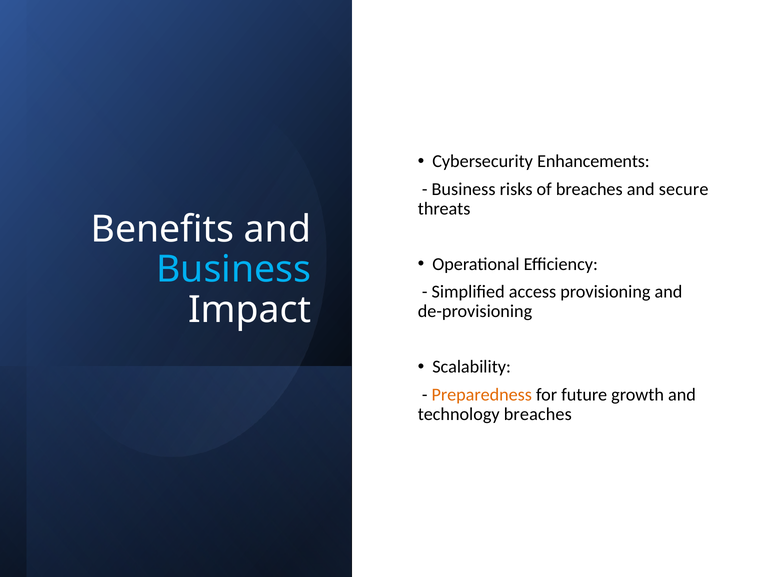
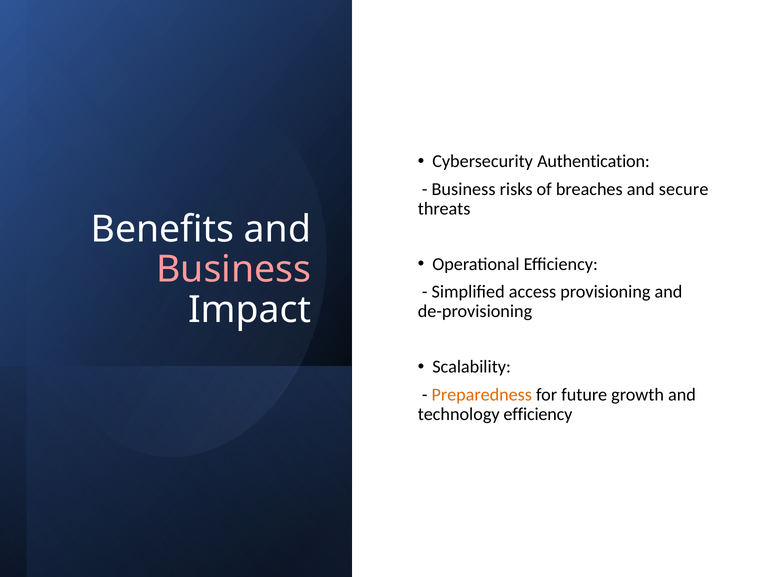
Enhancements: Enhancements -> Authentication
Business at (234, 270) colour: light blue -> pink
technology breaches: breaches -> efficiency
